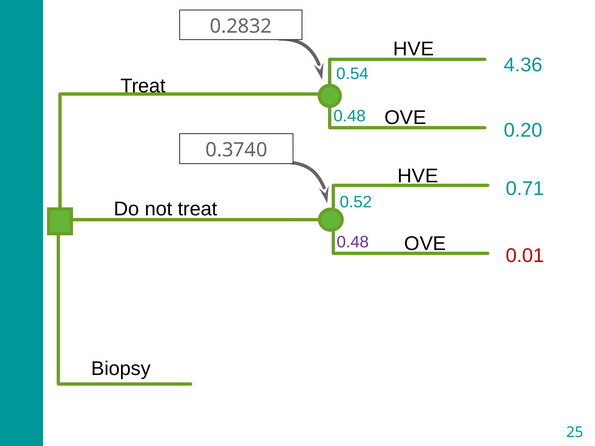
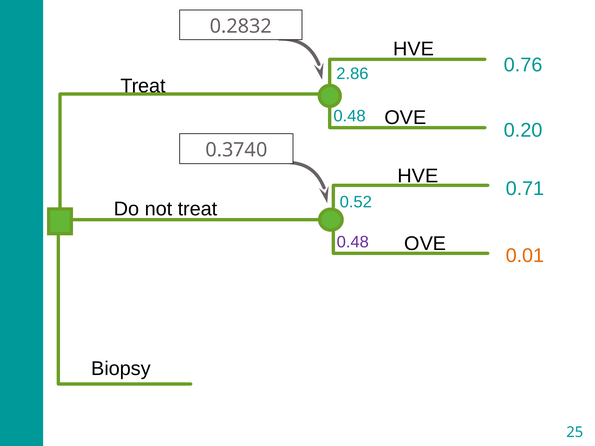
4.36: 4.36 -> 0.76
0.54: 0.54 -> 2.86
0.01 colour: red -> orange
